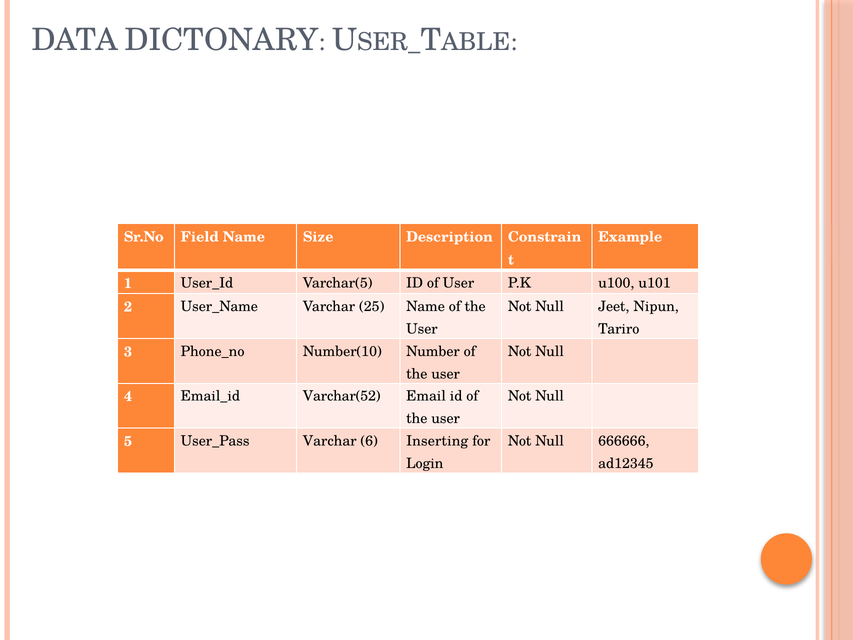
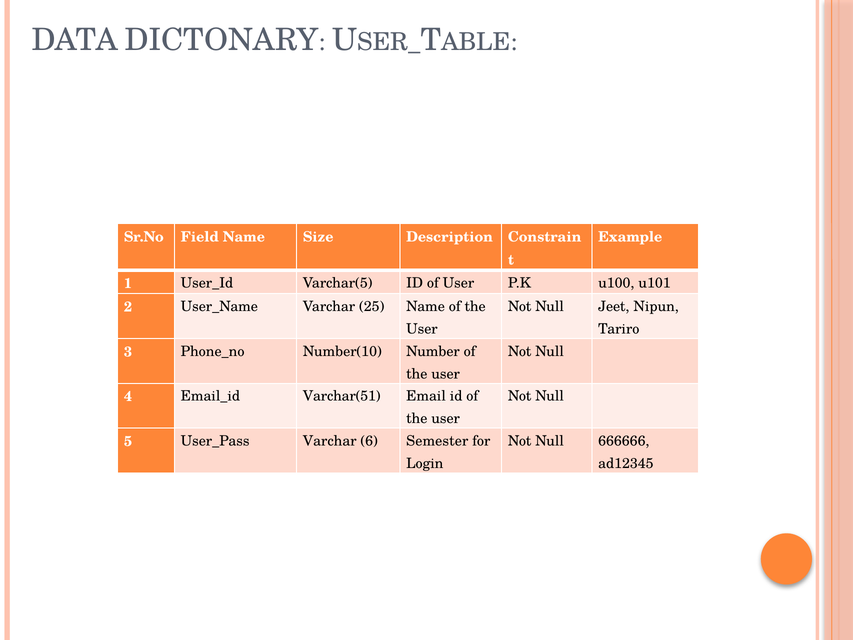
Varchar(52: Varchar(52 -> Varchar(51
Inserting: Inserting -> Semester
